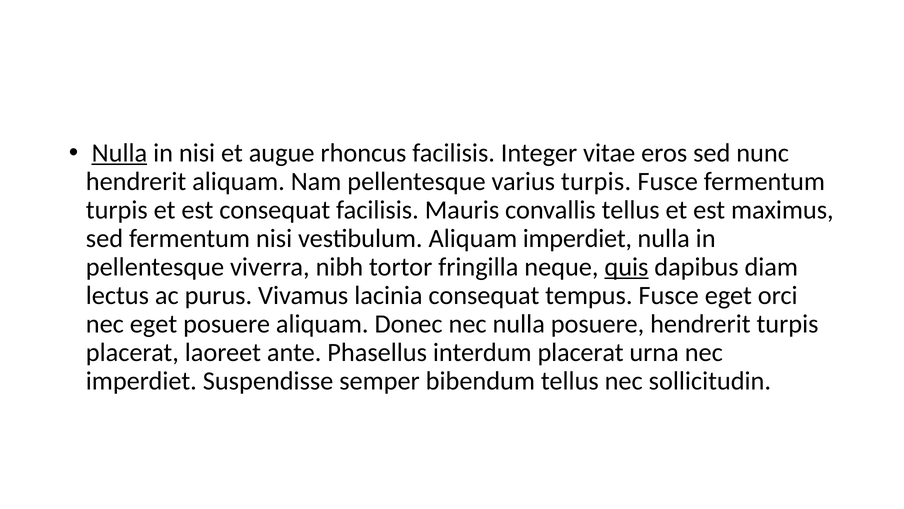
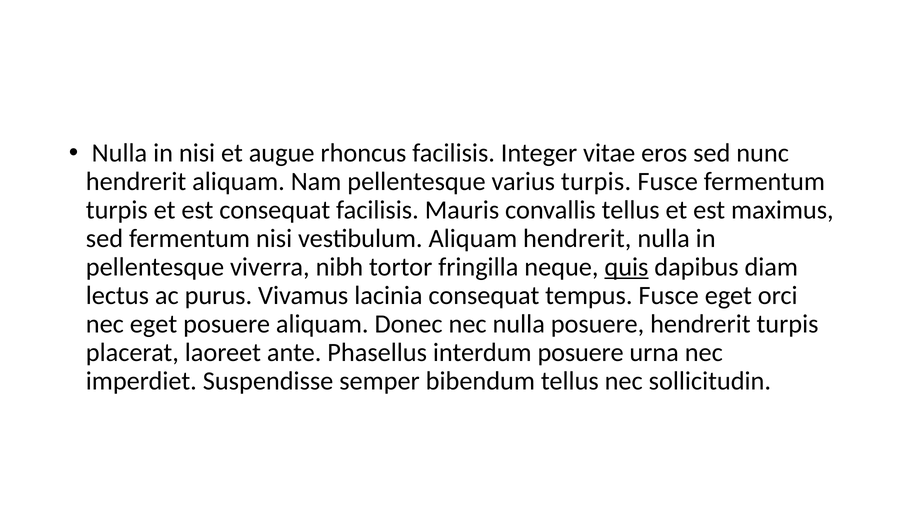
Nulla at (119, 153) underline: present -> none
Aliquam imperdiet: imperdiet -> hendrerit
interdum placerat: placerat -> posuere
